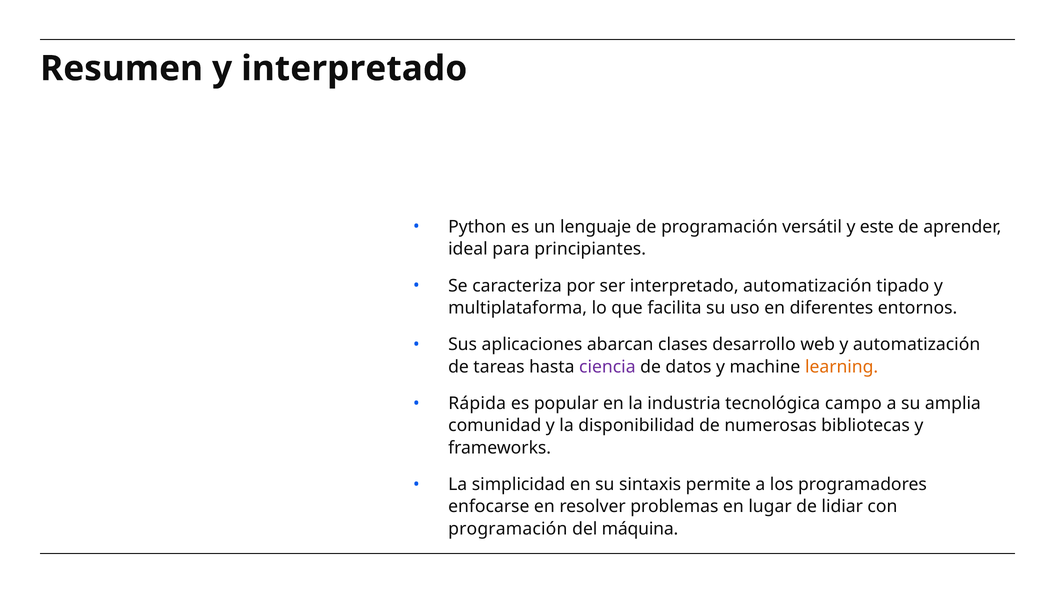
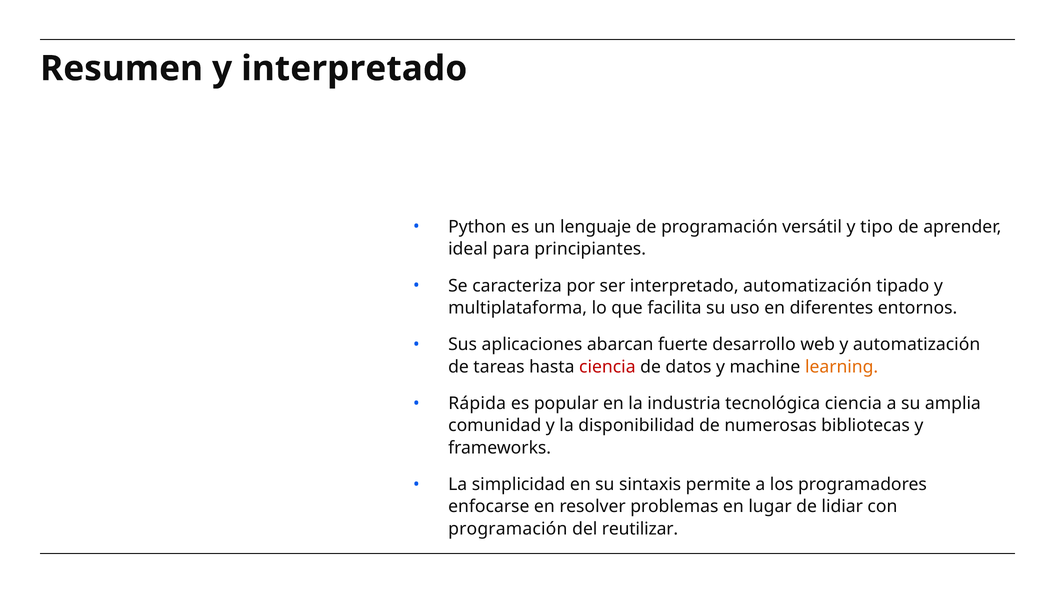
este: este -> tipo
clases: clases -> fuerte
ciencia at (607, 367) colour: purple -> red
tecnológica campo: campo -> ciencia
máquina: máquina -> reutilizar
